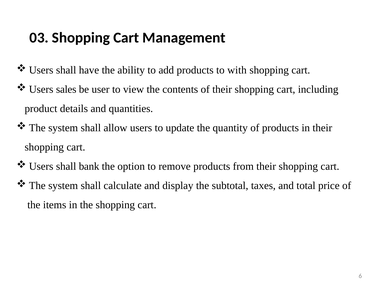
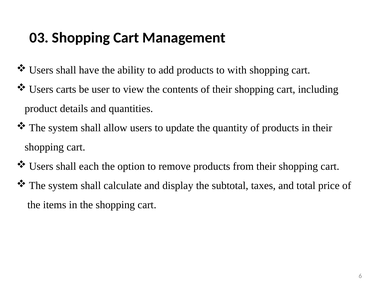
sales: sales -> carts
bank: bank -> each
